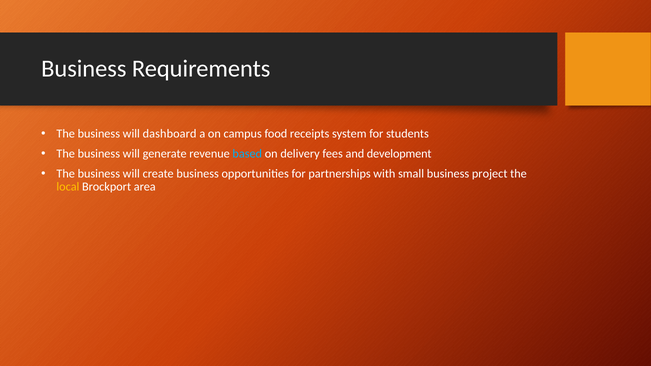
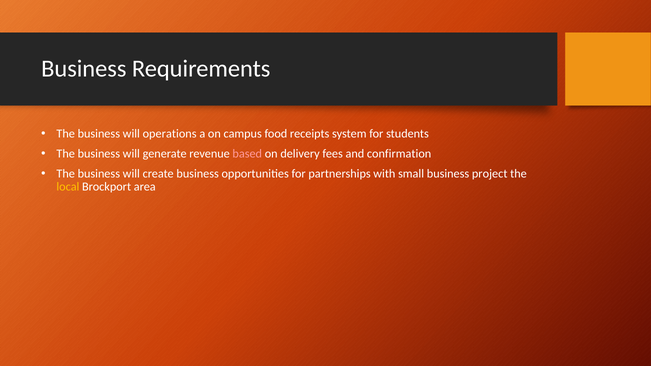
dashboard: dashboard -> operations
based colour: light blue -> pink
development: development -> confirmation
